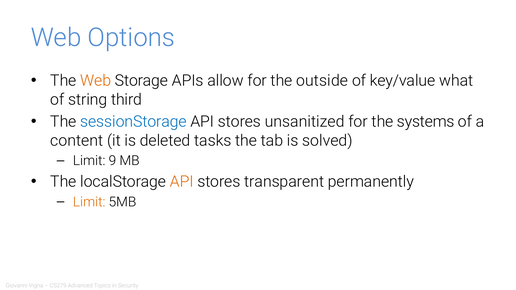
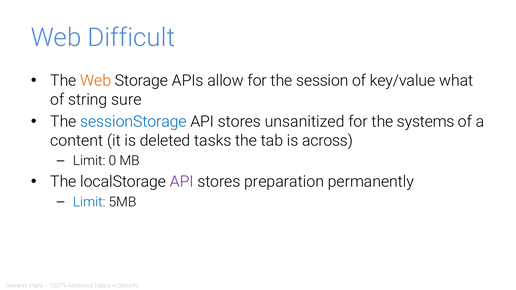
Options: Options -> Difficult
outside: outside -> session
third: third -> sure
solved: solved -> across
9: 9 -> 0
API at (182, 182) colour: orange -> purple
transparent: transparent -> preparation
Limit at (89, 202) colour: orange -> blue
